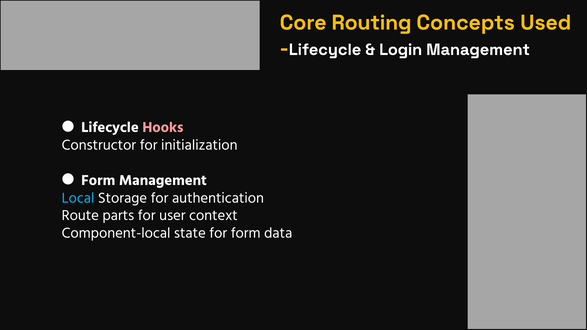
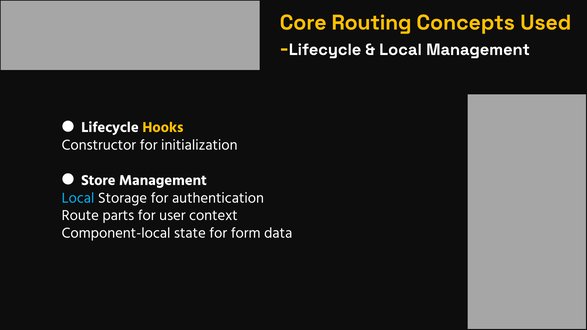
Login at (401, 50): Login -> Local
Hooks colour: pink -> yellow
Form at (98, 180): Form -> Store
